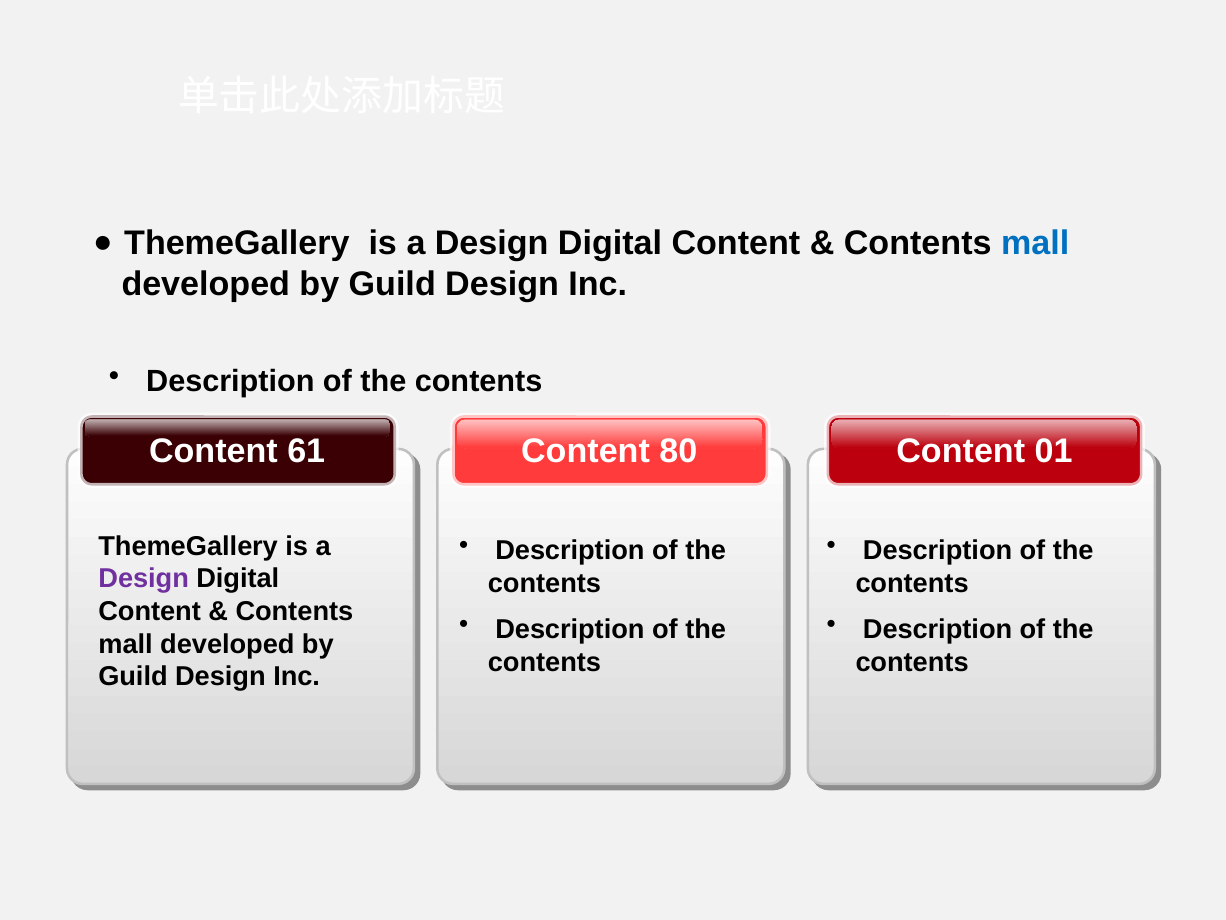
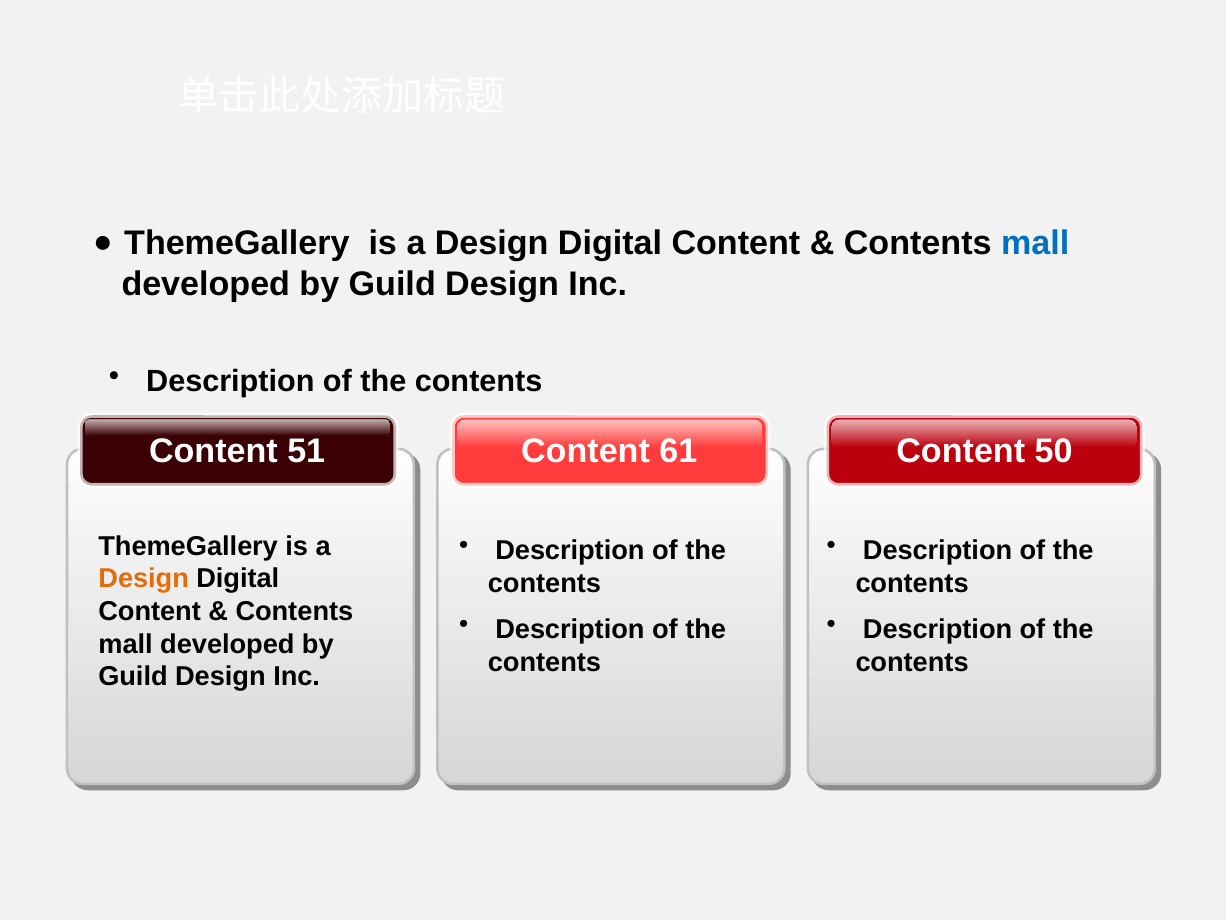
61: 61 -> 51
80: 80 -> 61
01: 01 -> 50
Design at (144, 578) colour: purple -> orange
